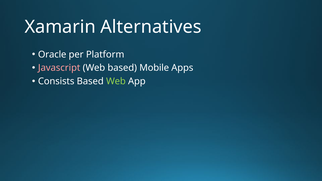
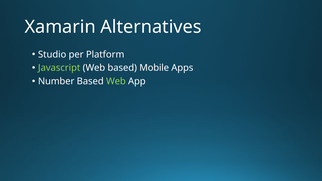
Oracle: Oracle -> Studio
Javascript colour: pink -> light green
Consists: Consists -> Number
